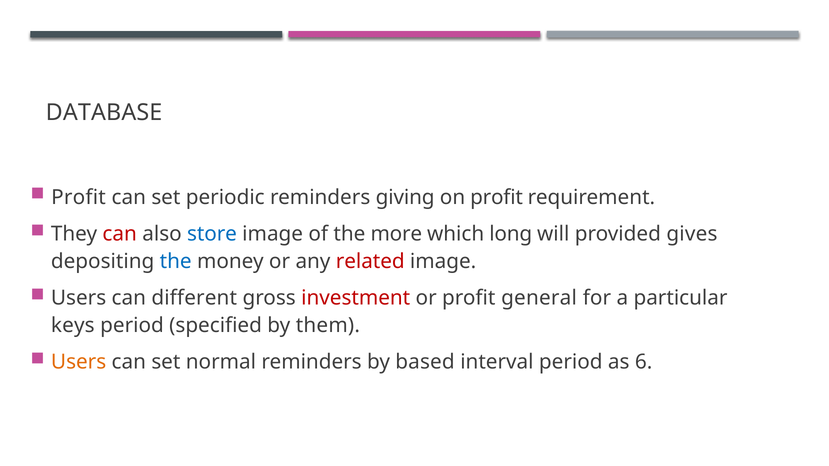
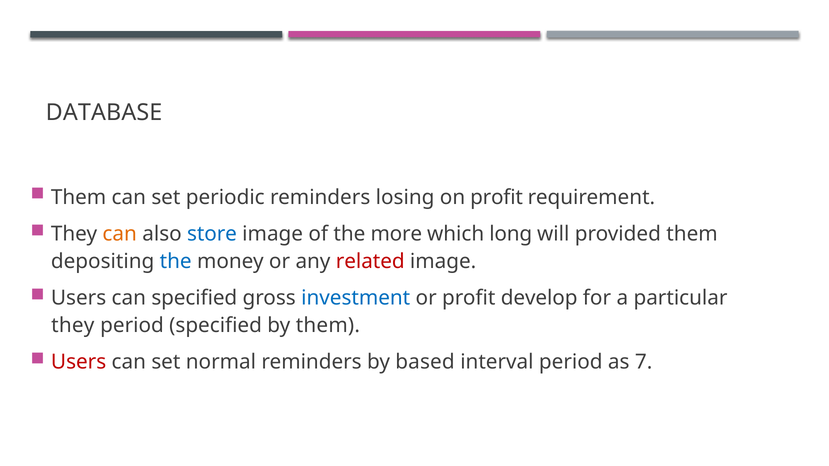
Profit at (78, 197): Profit -> Them
giving: giving -> losing
can at (120, 234) colour: red -> orange
provided gives: gives -> them
can different: different -> specified
investment colour: red -> blue
general: general -> develop
keys at (73, 325): keys -> they
Users at (79, 362) colour: orange -> red
6: 6 -> 7
